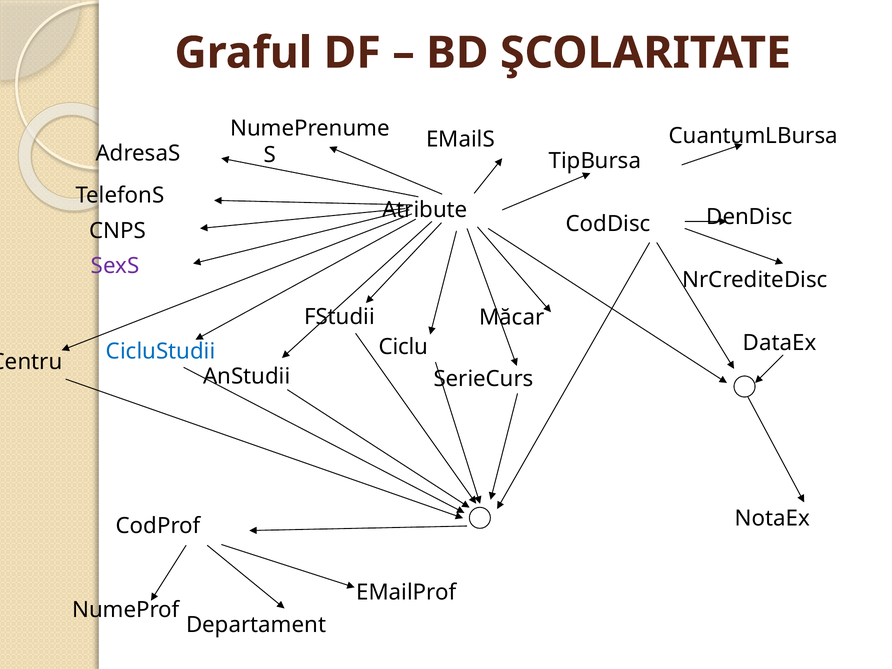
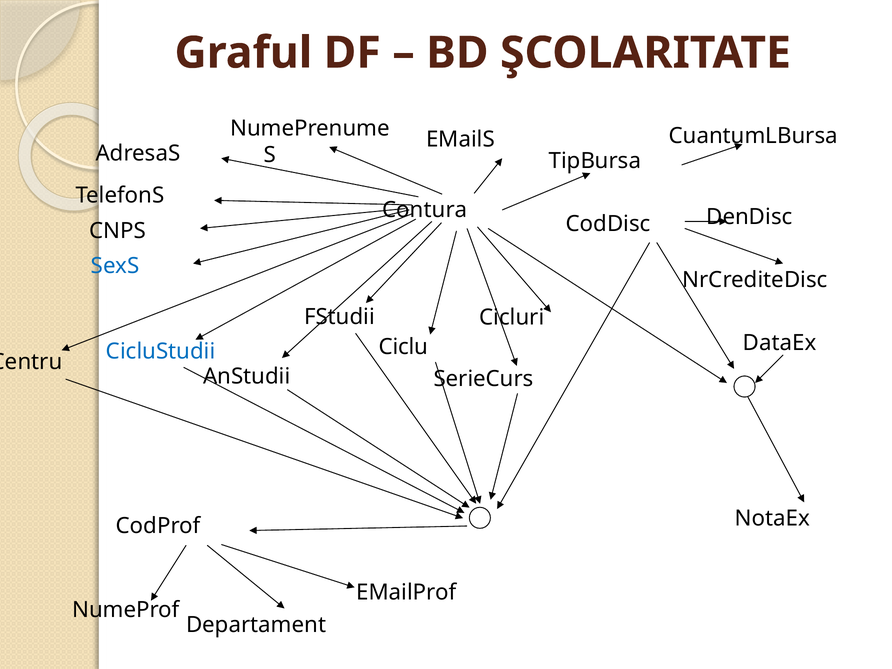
Atribute: Atribute -> Contura
SexS colour: purple -> blue
Măcar: Măcar -> Cicluri
